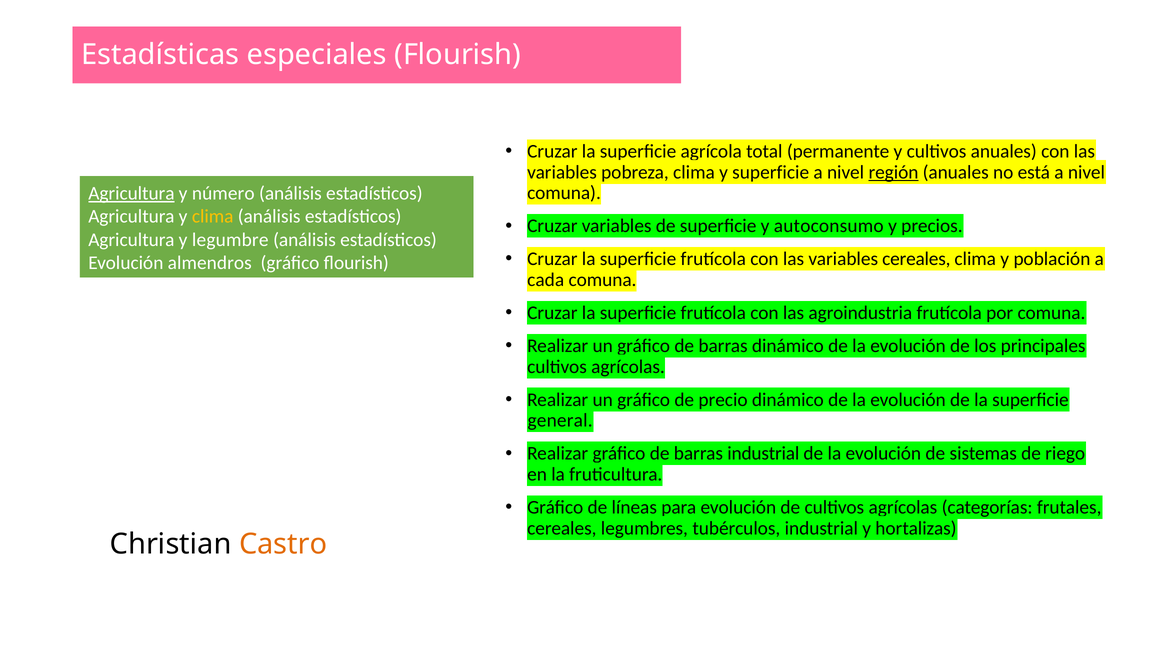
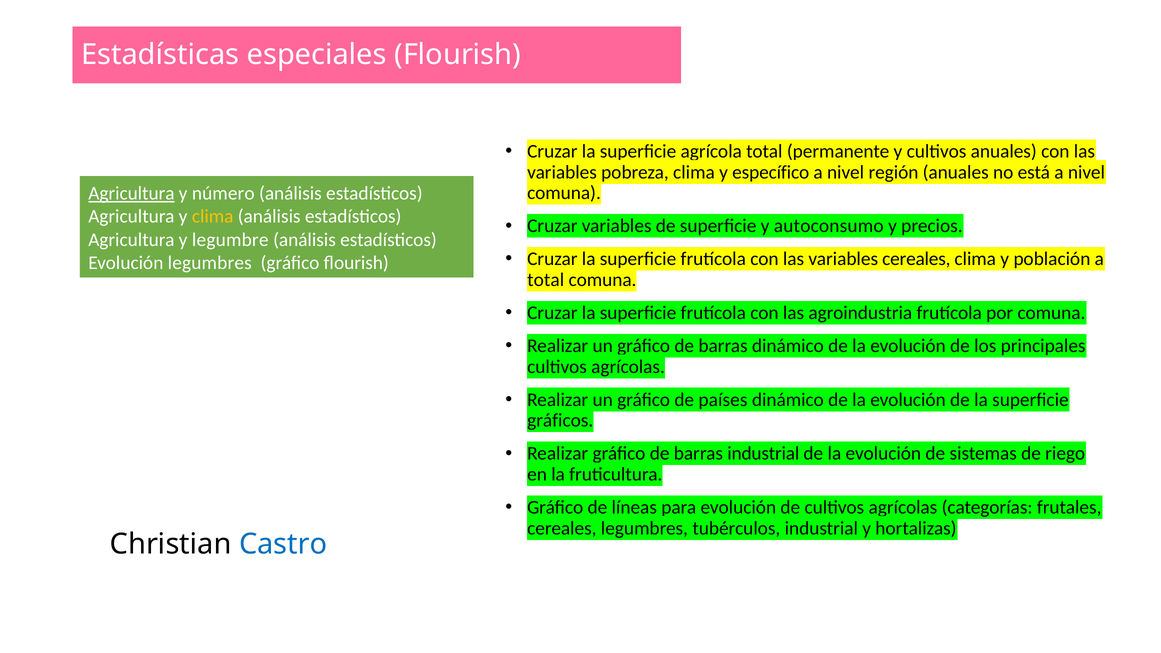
y superficie: superficie -> específico
región underline: present -> none
Evolución almendros: almendros -> legumbres
cada at (546, 280): cada -> total
precio: precio -> países
general: general -> gráficos
Castro colour: orange -> blue
